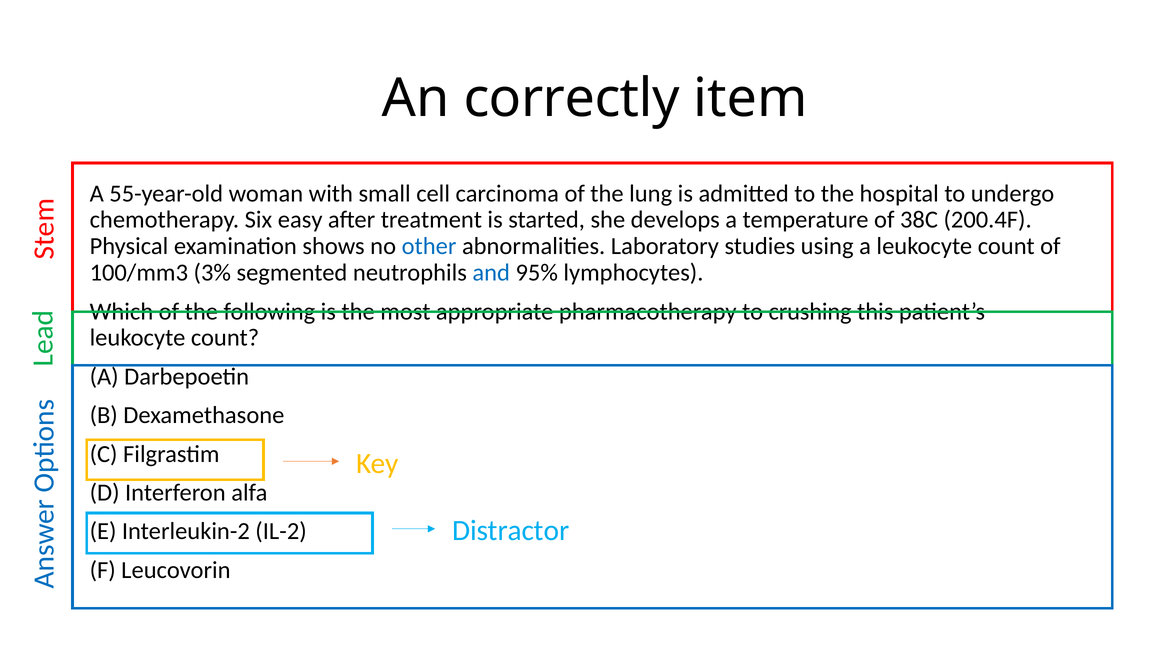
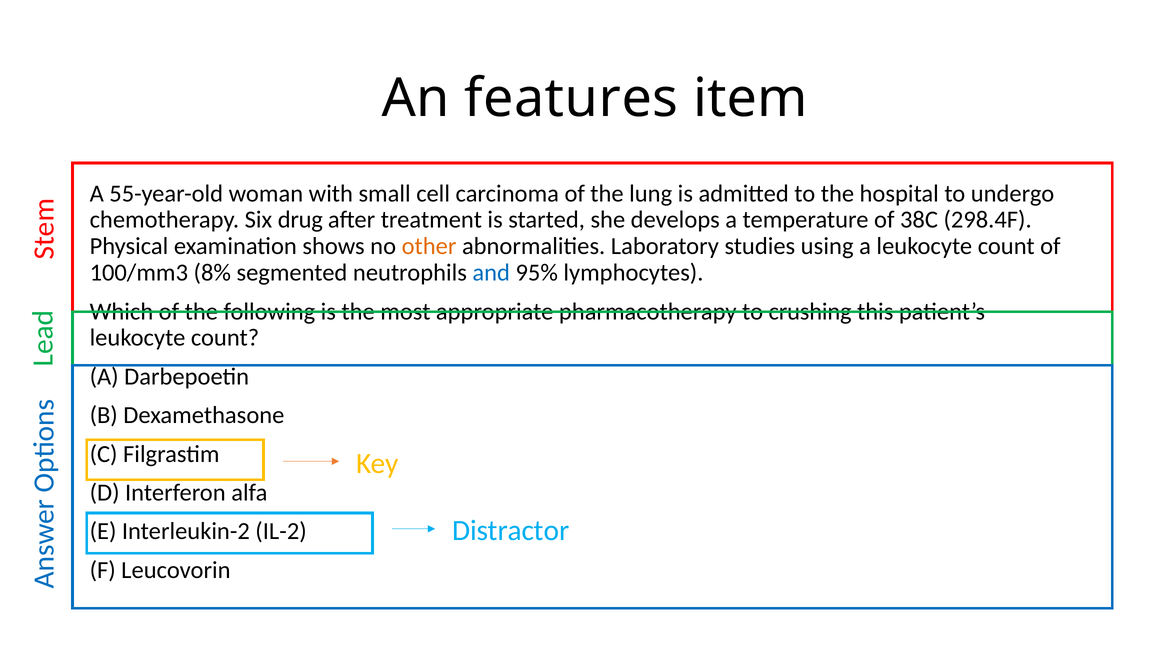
correctly: correctly -> features
easy: easy -> drug
200.4F: 200.4F -> 298.4F
other colour: blue -> orange
3%: 3% -> 8%
